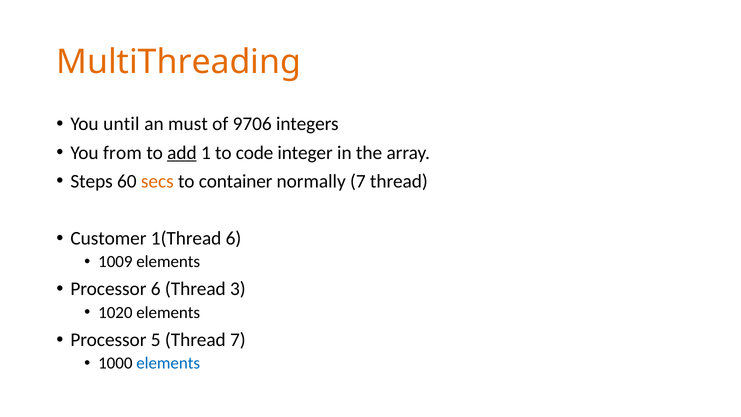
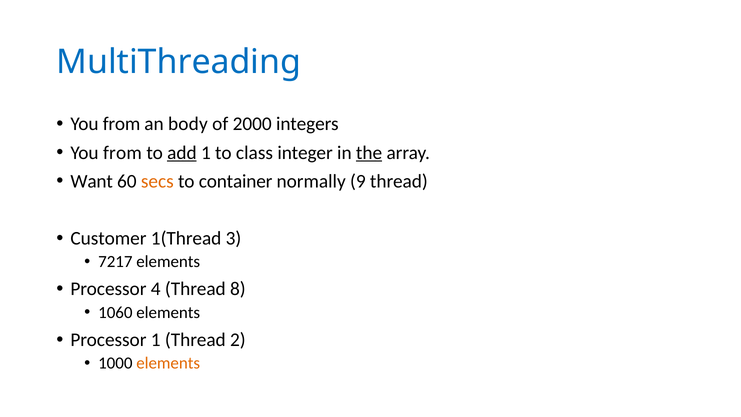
MultiThreading colour: orange -> blue
until at (121, 124): until -> from
must: must -> body
9706: 9706 -> 2000
code: code -> class
the underline: none -> present
Steps: Steps -> Want
normally 7: 7 -> 9
1(Thread 6: 6 -> 3
1009: 1009 -> 7217
Processor 6: 6 -> 4
3: 3 -> 8
1020: 1020 -> 1060
Processor 5: 5 -> 1
Thread 7: 7 -> 2
elements at (168, 363) colour: blue -> orange
